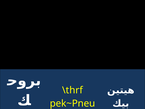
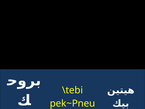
\thrf: \thrf -> \tebi
